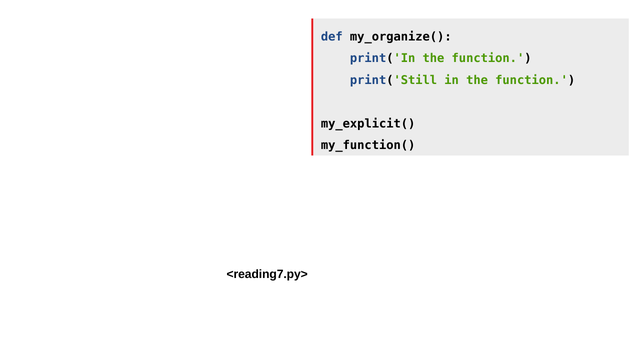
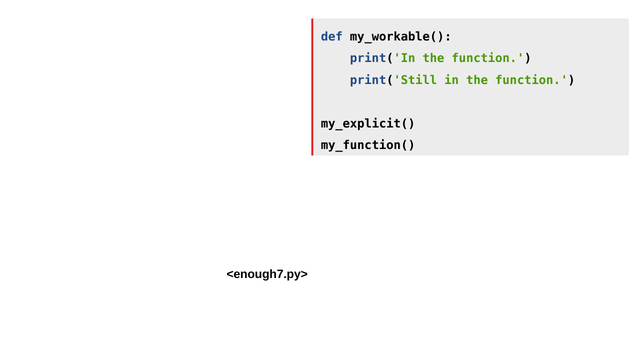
my_organize(: my_organize( -> my_workable(
<reading7.py>: <reading7.py> -> <enough7.py>
